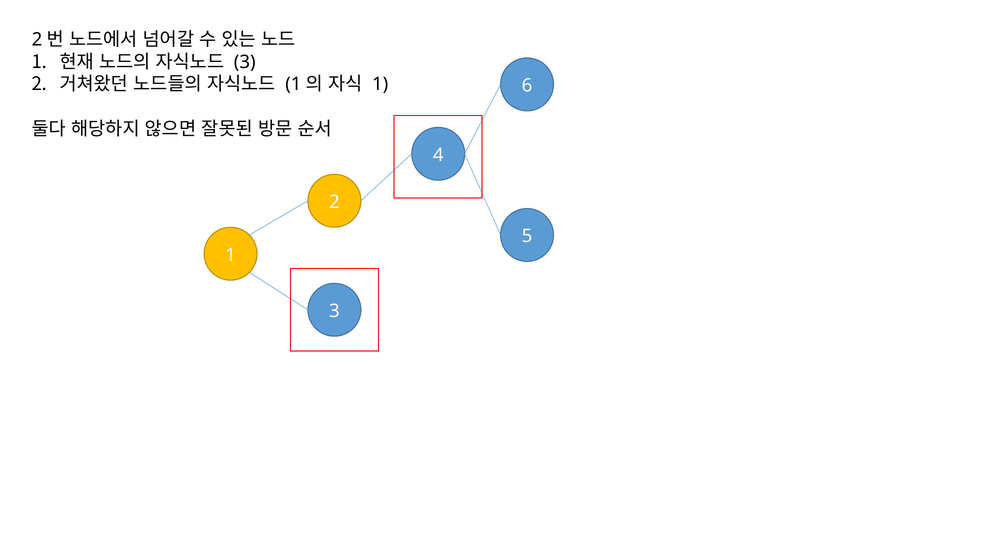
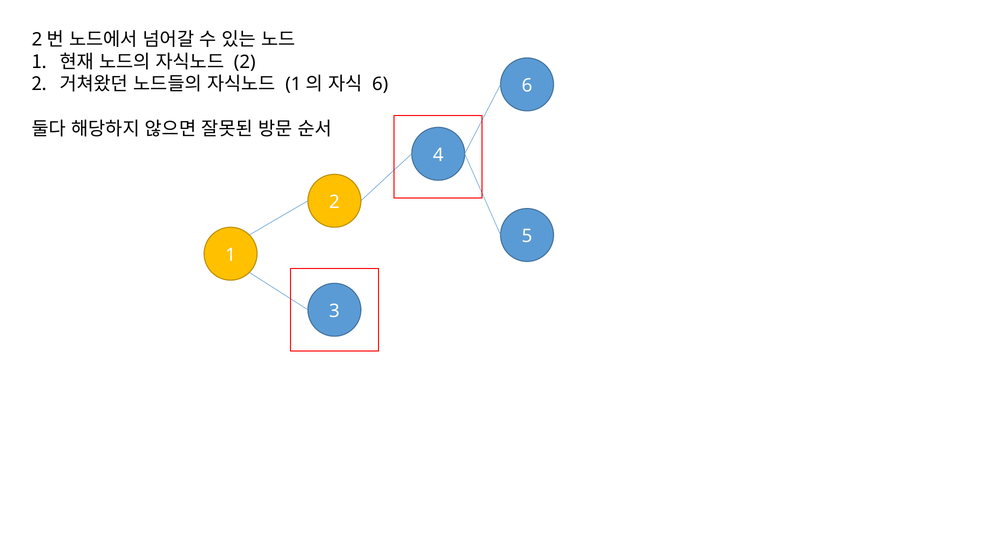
3 at (245, 62): 3 -> 2
1 at (380, 84): 1 -> 6
